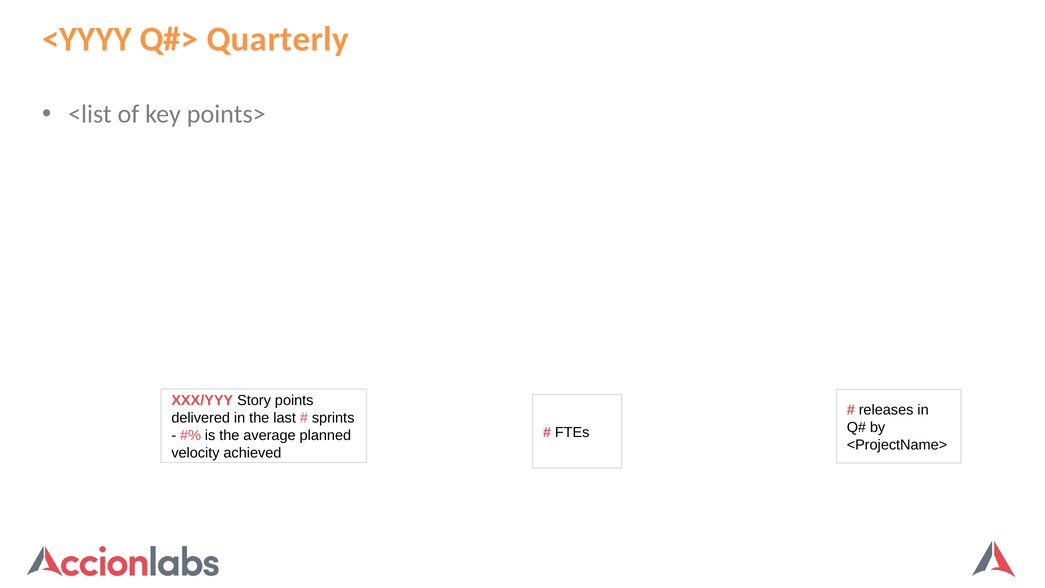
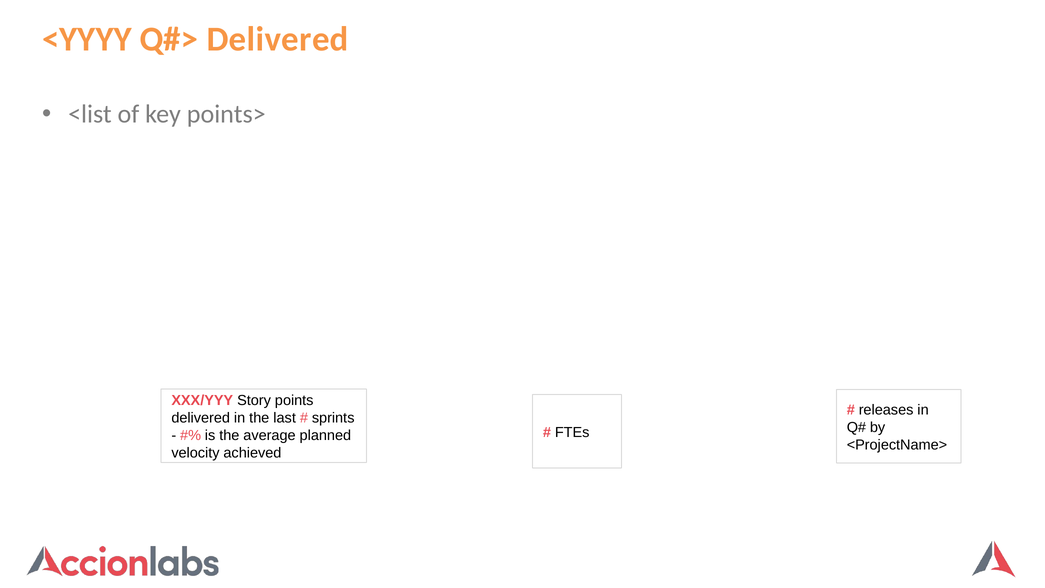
Quarterly at (278, 39): Quarterly -> Delivered
